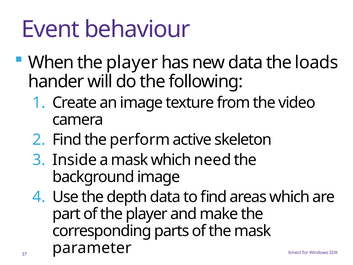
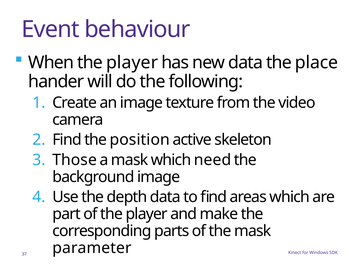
loads: loads -> place
perform: perform -> position
Inside: Inside -> Those
